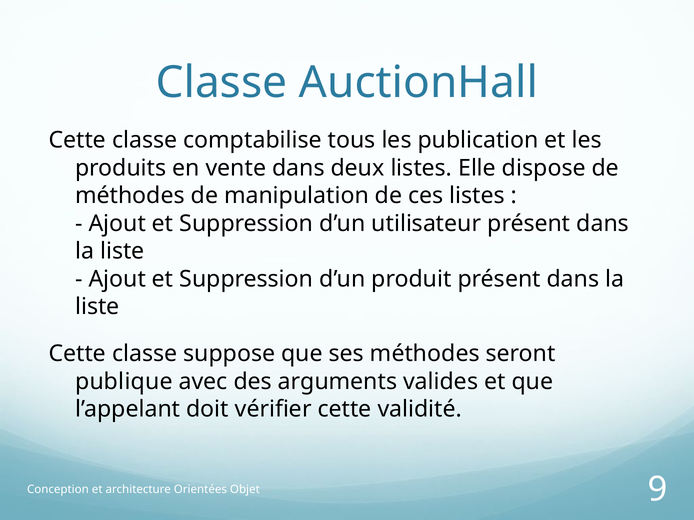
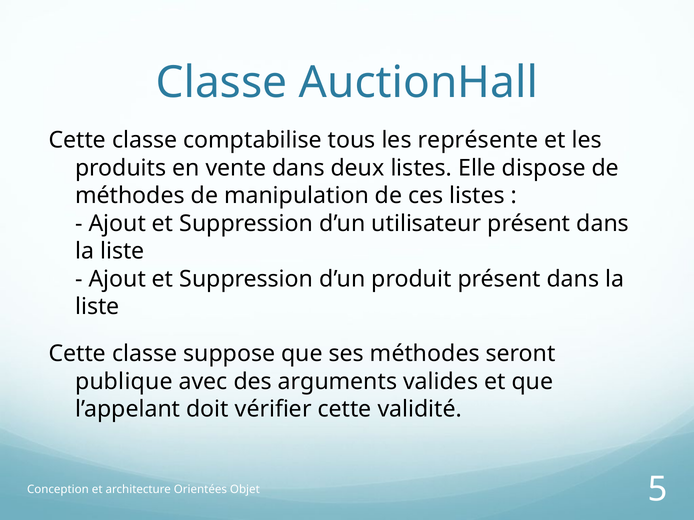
publication: publication -> représente
9: 9 -> 5
